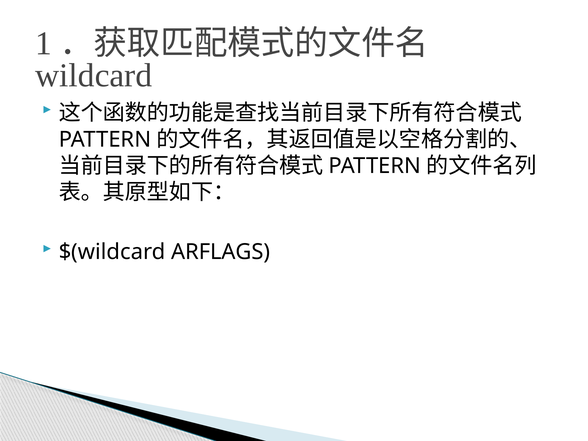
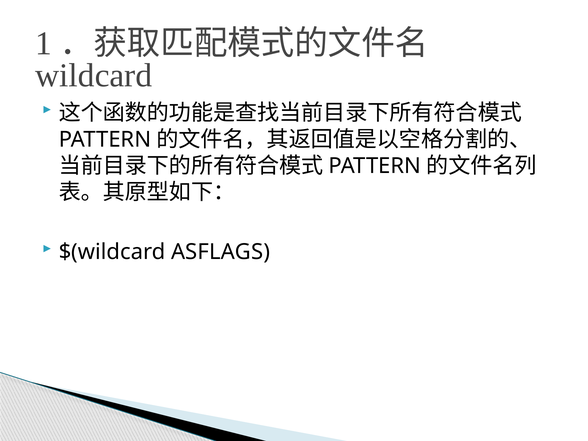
ARFLAGS: ARFLAGS -> ASFLAGS
